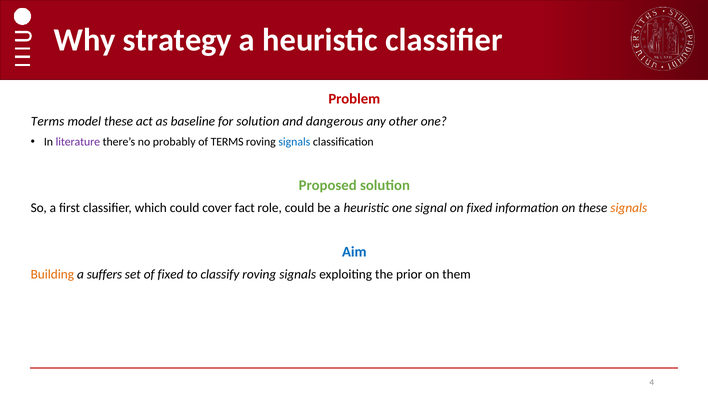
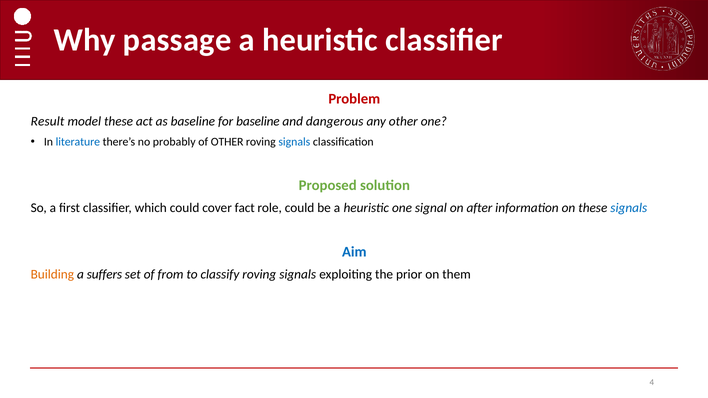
strategy: strategy -> passage
Terms at (48, 121): Terms -> Result
for solution: solution -> baseline
literature colour: purple -> blue
of TERMS: TERMS -> OTHER
on fixed: fixed -> after
signals at (629, 208) colour: orange -> blue
of fixed: fixed -> from
